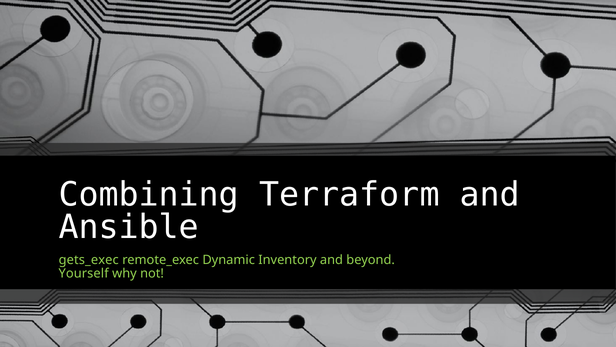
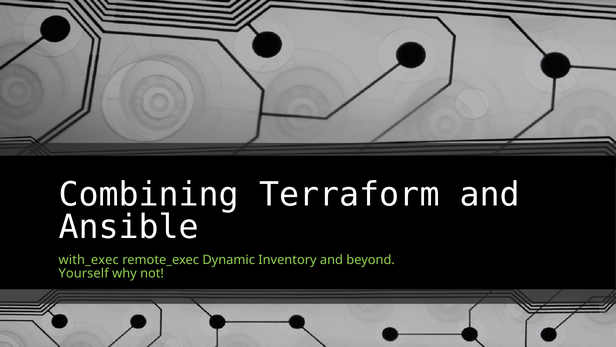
gets_exec: gets_exec -> with_exec
